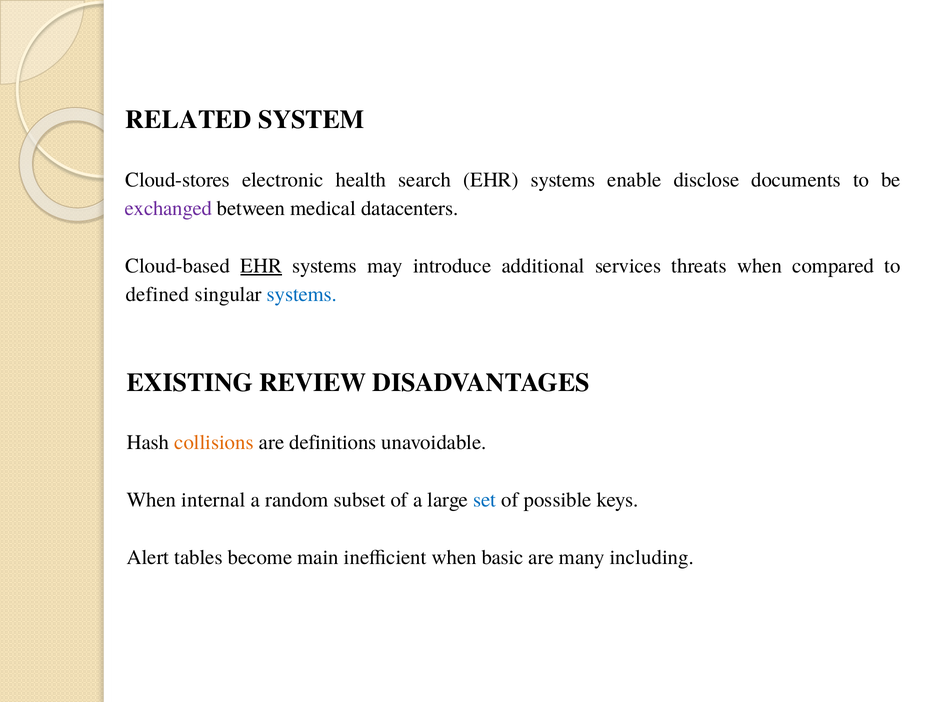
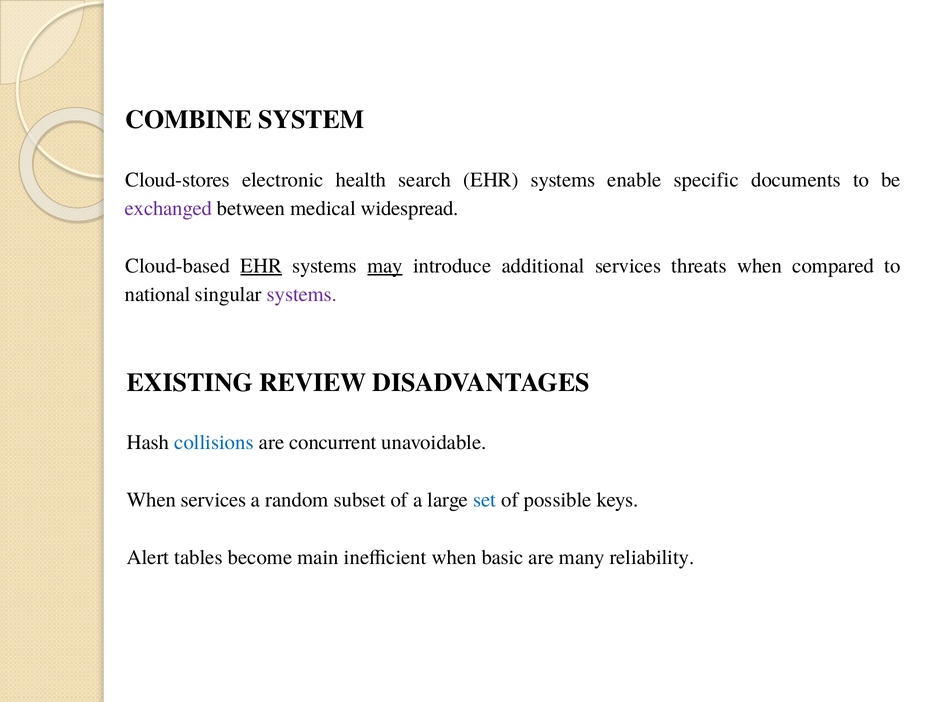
RELATED: RELATED -> COMBINE
disclose: disclose -> specific
datacenters: datacenters -> widespread
may underline: none -> present
defined: defined -> national
systems at (302, 295) colour: blue -> purple
collisions colour: orange -> blue
definitions: definitions -> concurrent
When internal: internal -> services
including: including -> reliability
